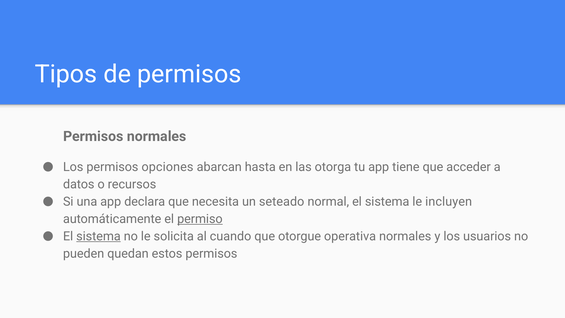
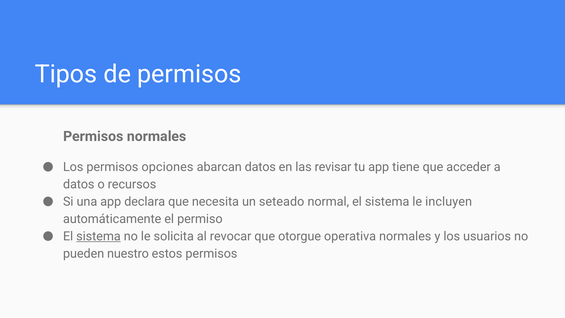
abarcan hasta: hasta -> datos
otorga: otorga -> revisar
permiso underline: present -> none
cuando: cuando -> revocar
quedan: quedan -> nuestro
